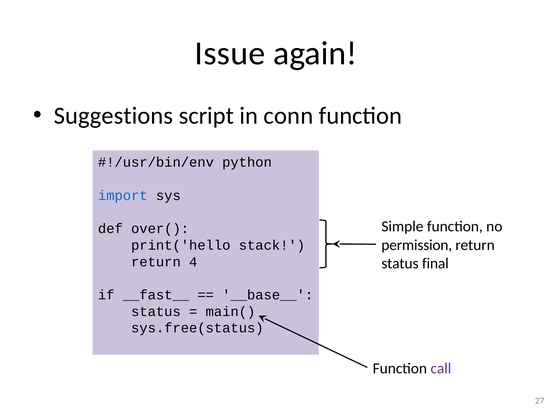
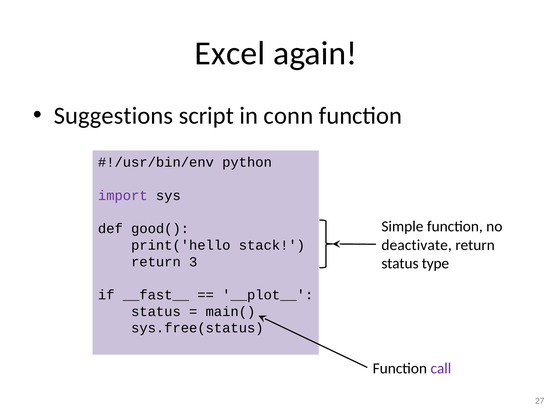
Issue: Issue -> Excel
import colour: blue -> purple
over(: over( -> good(
permission: permission -> deactivate
4: 4 -> 3
final: final -> type
__base__: __base__ -> __plot__
